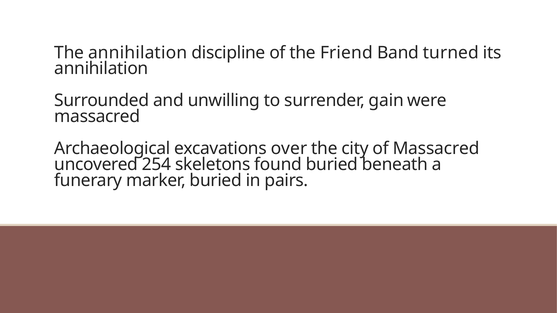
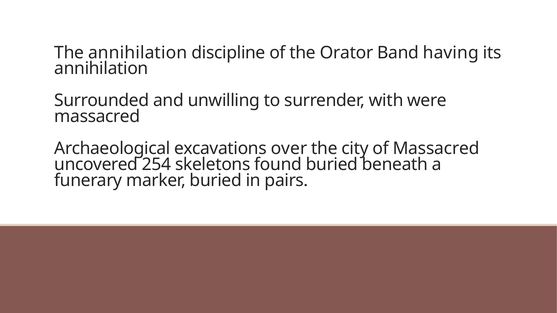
Friend: Friend -> Orator
turned: turned -> having
gain: gain -> with
